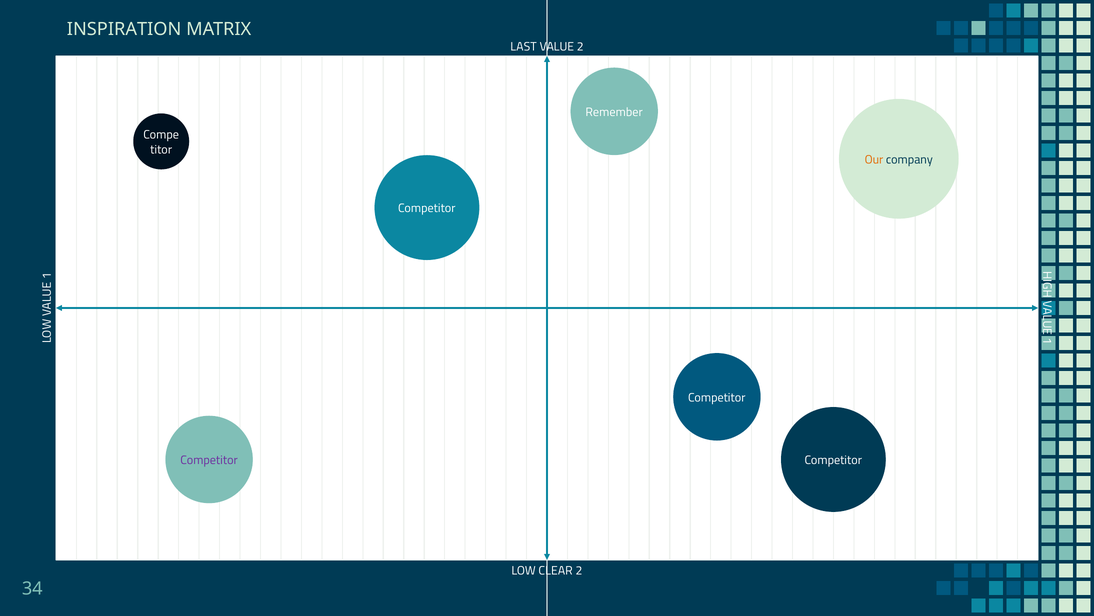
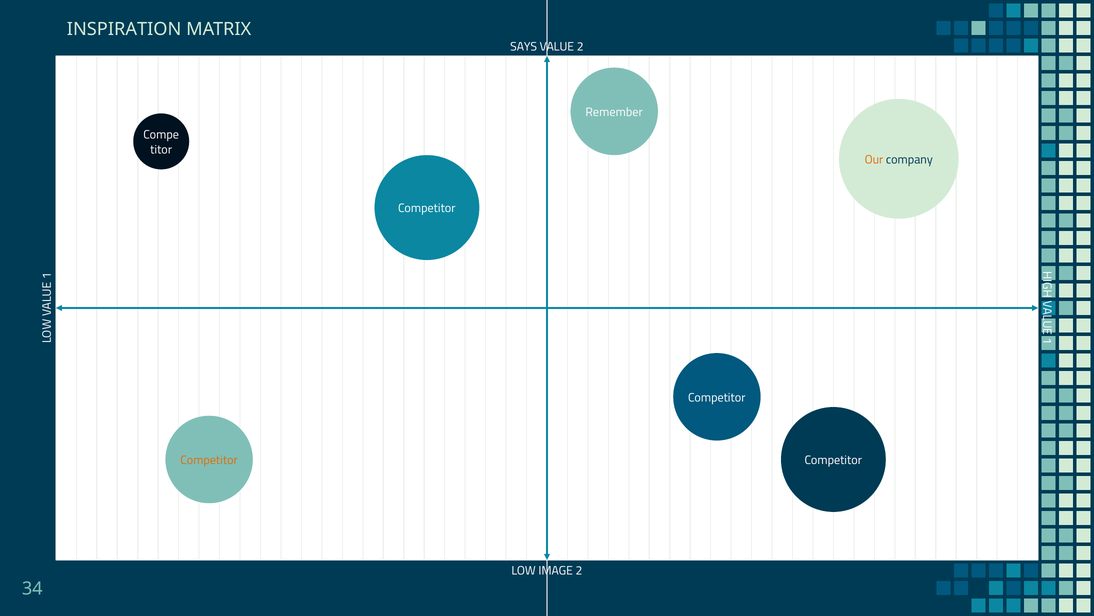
LAST: LAST -> SAYS
Competitor at (209, 460) colour: purple -> orange
CLEAR: CLEAR -> IMAGE
